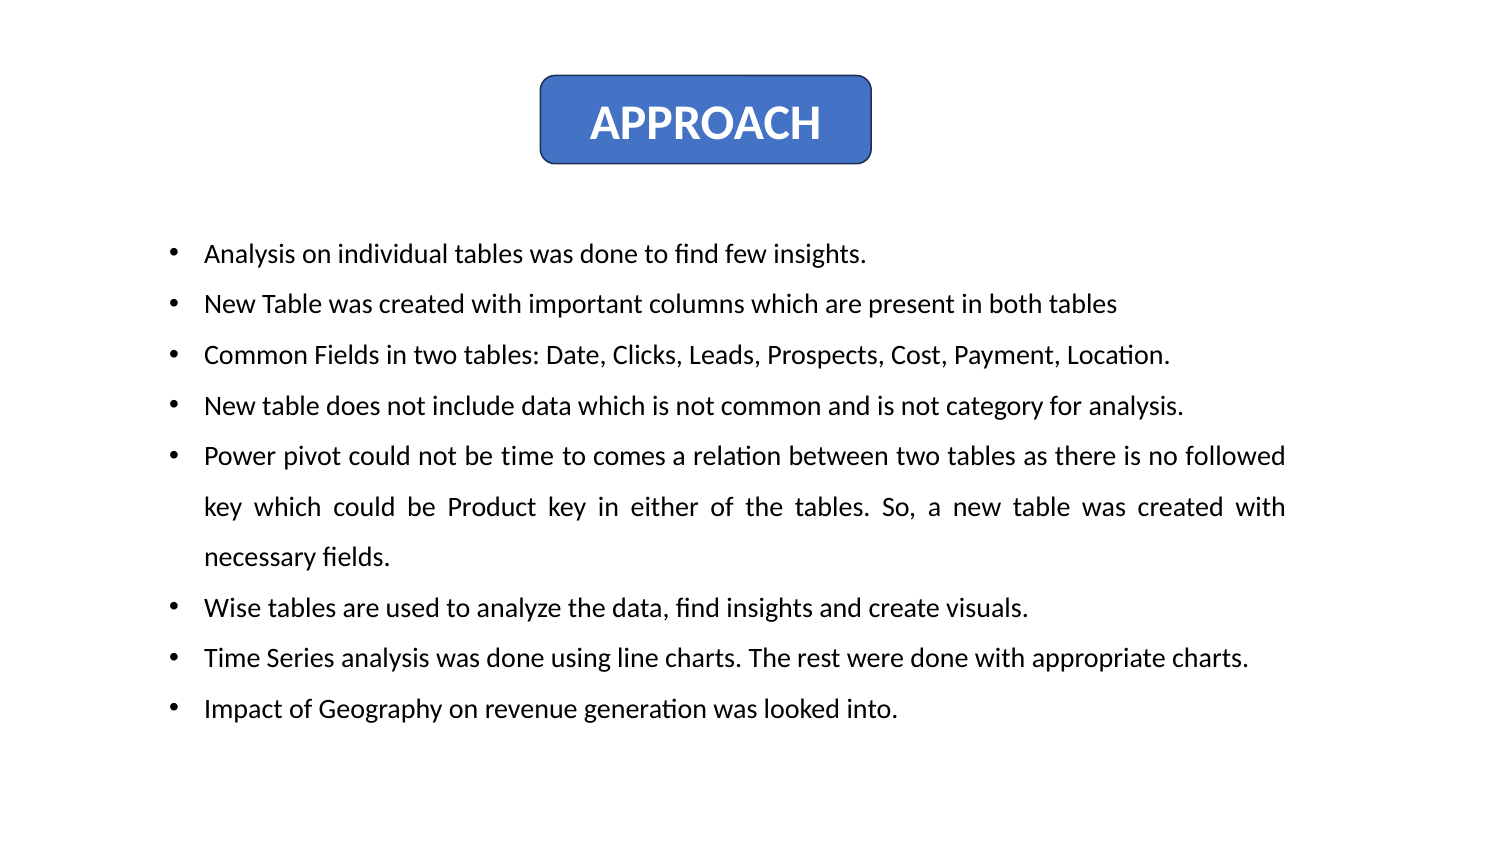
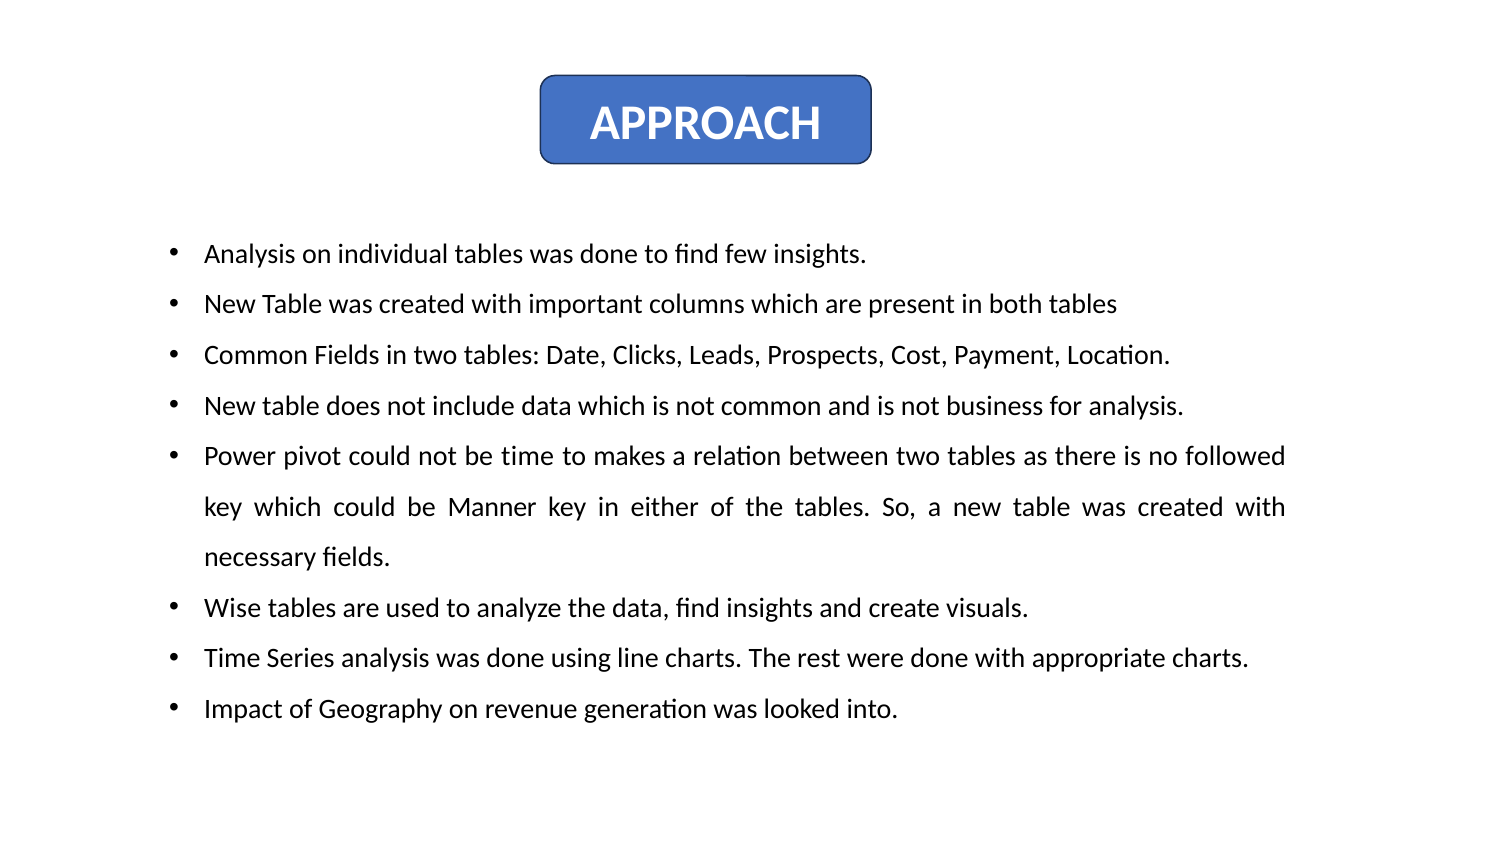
category: category -> business
comes: comes -> makes
Product: Product -> Manner
